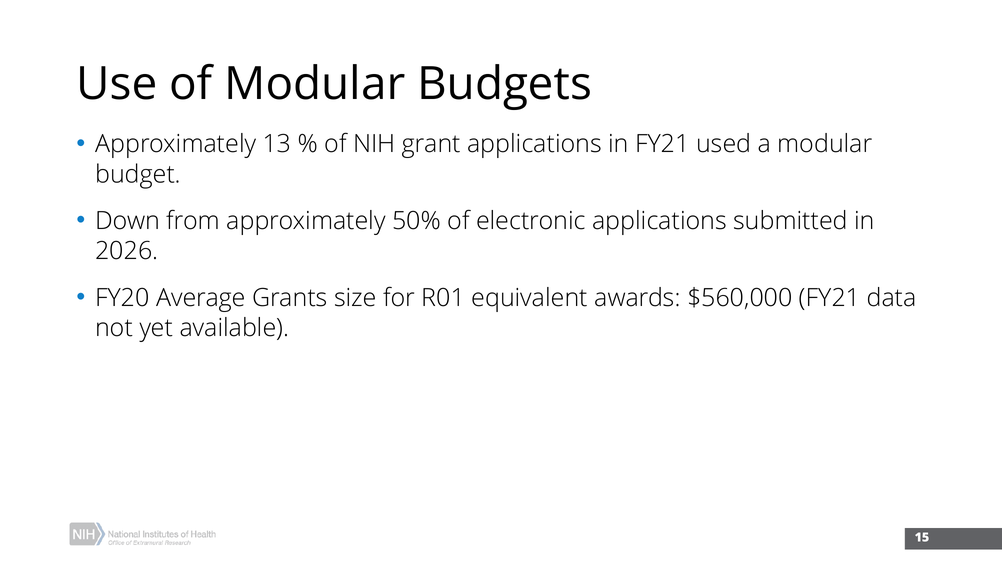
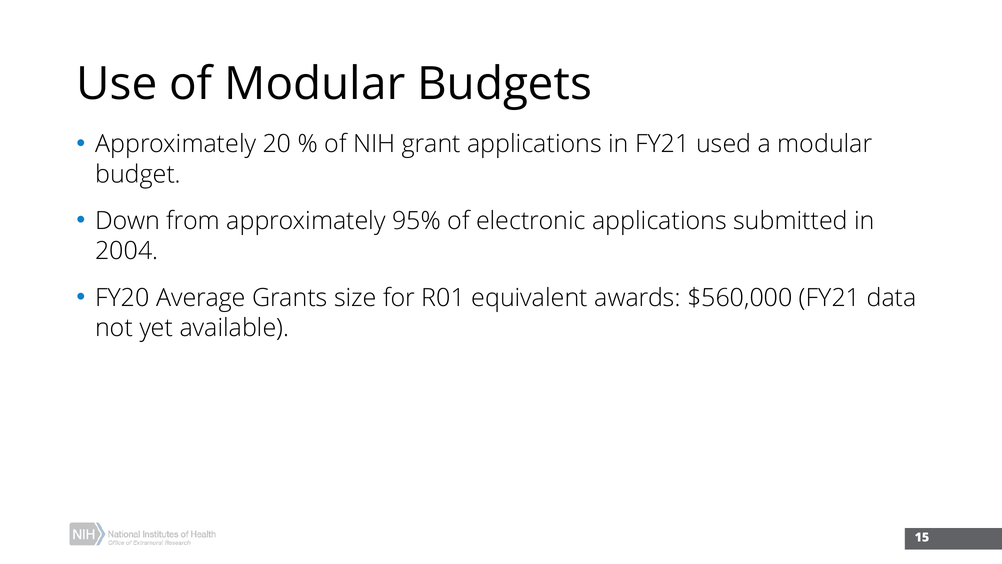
13: 13 -> 20
50%: 50% -> 95%
2026: 2026 -> 2004
